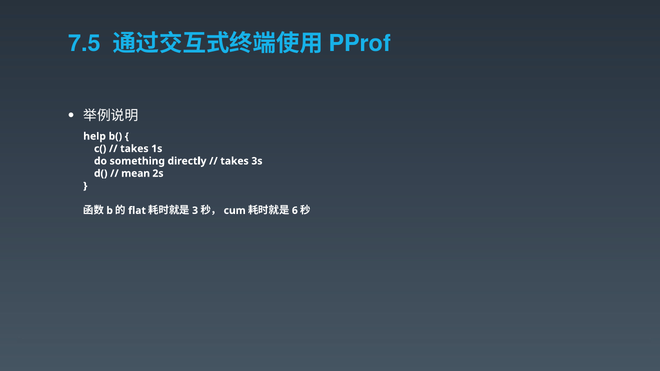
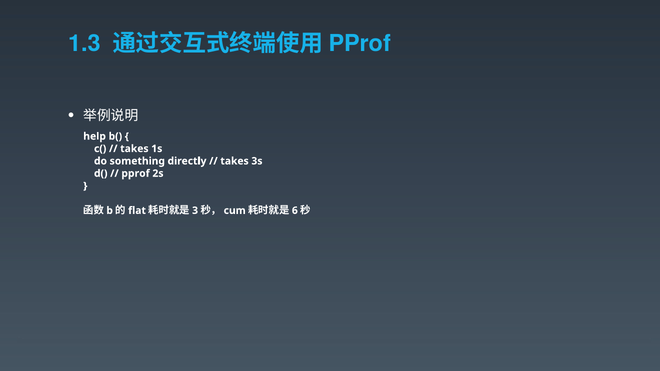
7.5: 7.5 -> 1.3
mean: mean -> pprof
